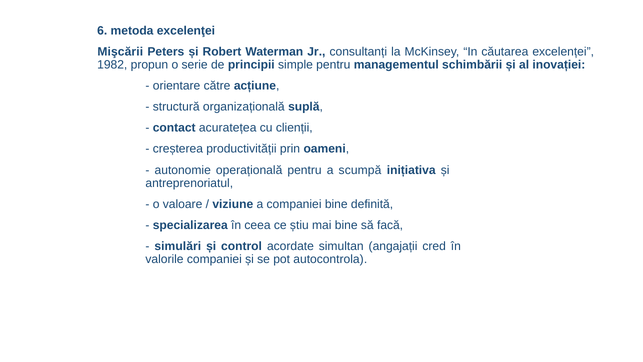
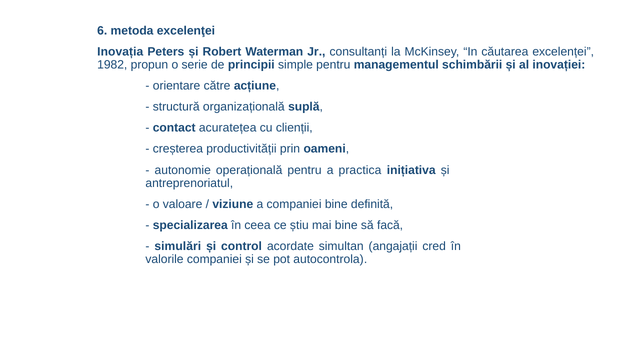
Mişcării: Mişcării -> Inovația
scumpă: scumpă -> practica
